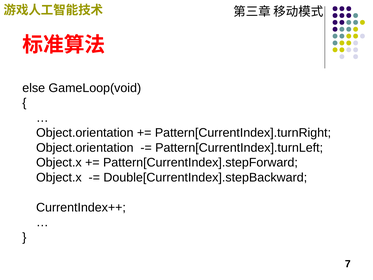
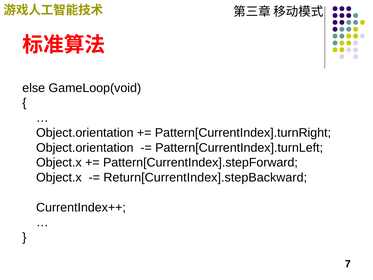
Double[CurrentIndex].stepBackward: Double[CurrentIndex].stepBackward -> Return[CurrentIndex].stepBackward
